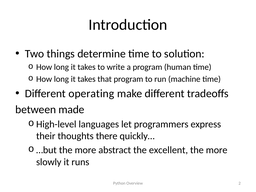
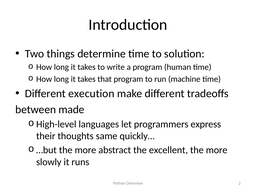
operating: operating -> execution
there: there -> same
